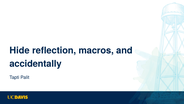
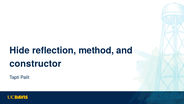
macros: macros -> method
accidentally: accidentally -> constructor
